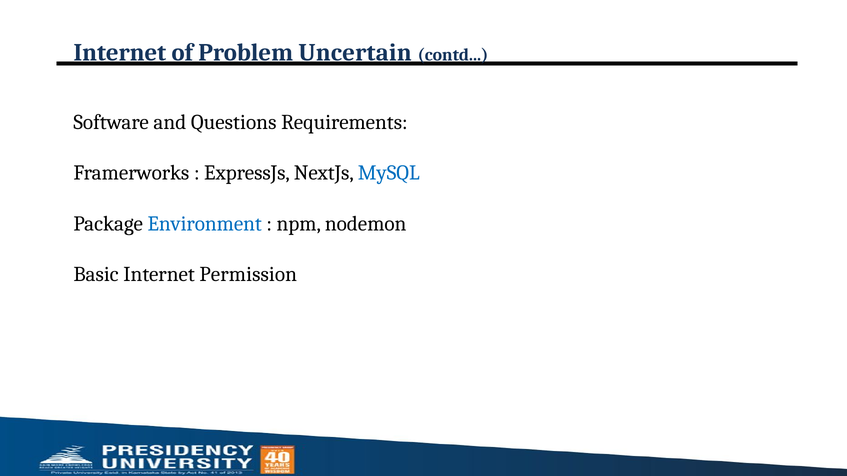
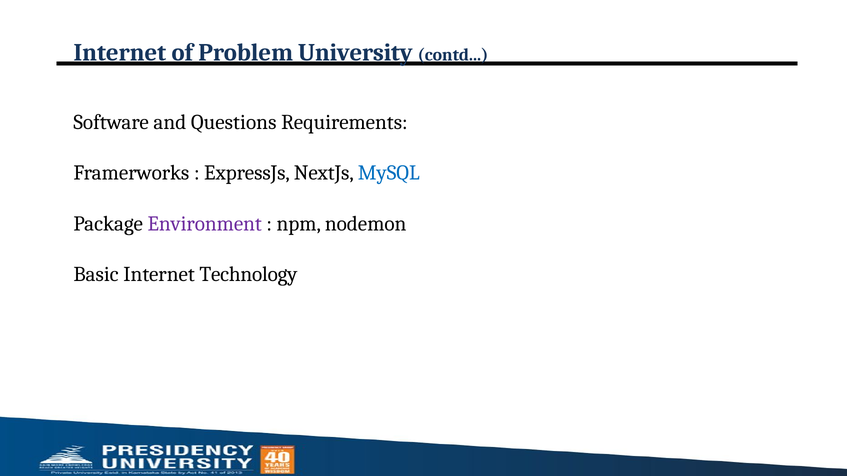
Uncertain: Uncertain -> University
Environment colour: blue -> purple
Permission: Permission -> Technology
